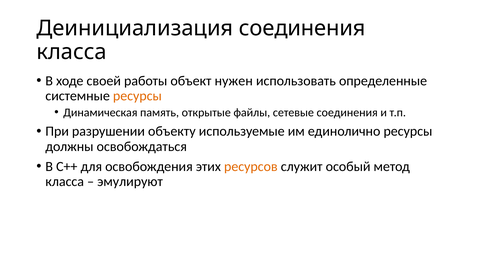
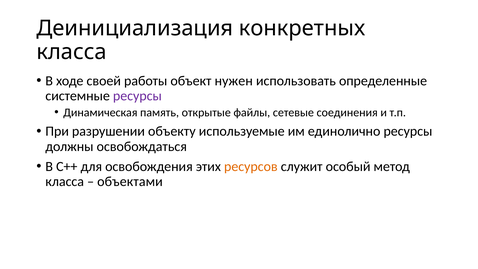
Деинициализация соединения: соединения -> конкретных
ресурсы at (137, 96) colour: orange -> purple
эмулируют: эмулируют -> объектами
